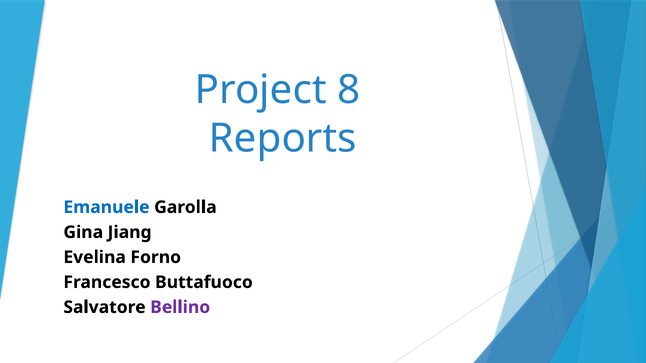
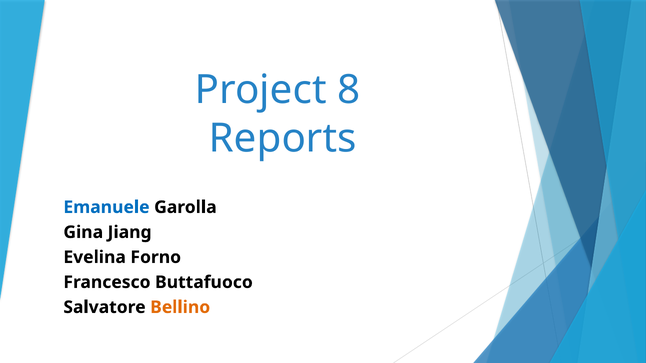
Bellino colour: purple -> orange
